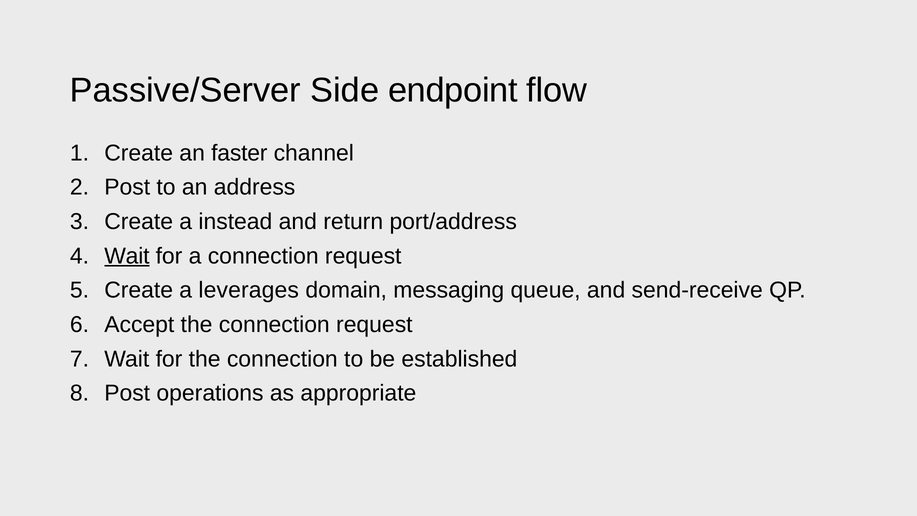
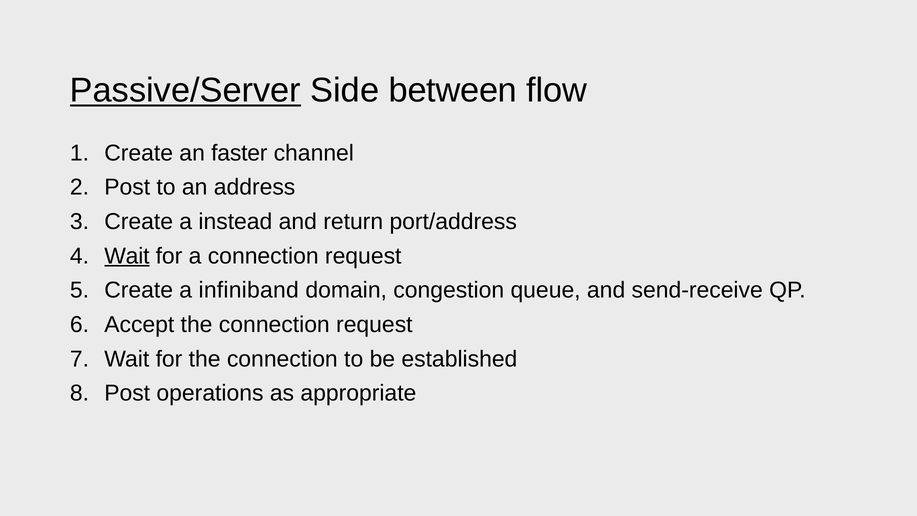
Passive/Server underline: none -> present
endpoint: endpoint -> between
leverages: leverages -> infiniband
messaging: messaging -> congestion
